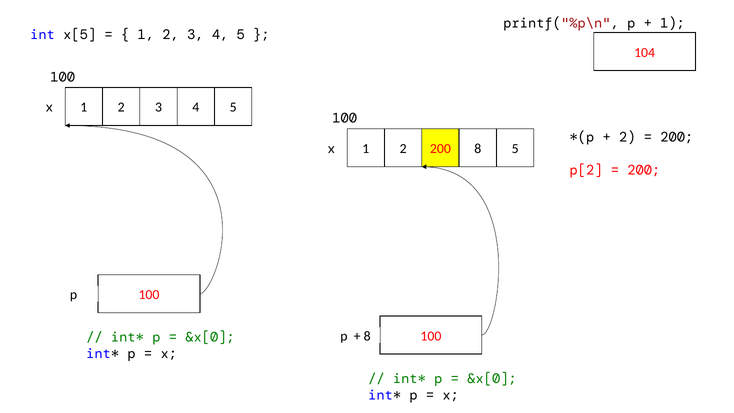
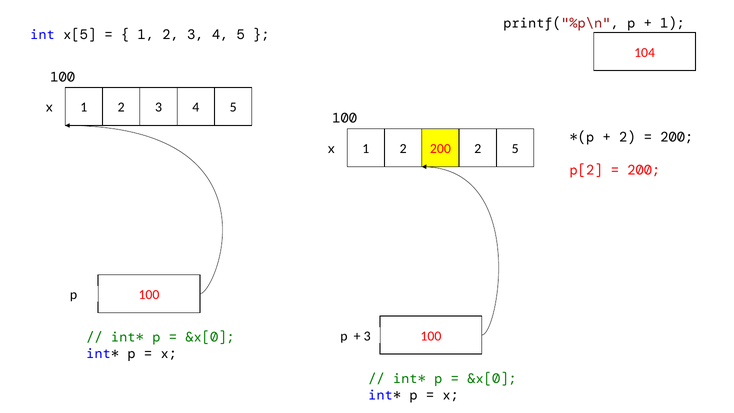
200 8: 8 -> 2
8 at (367, 336): 8 -> 3
